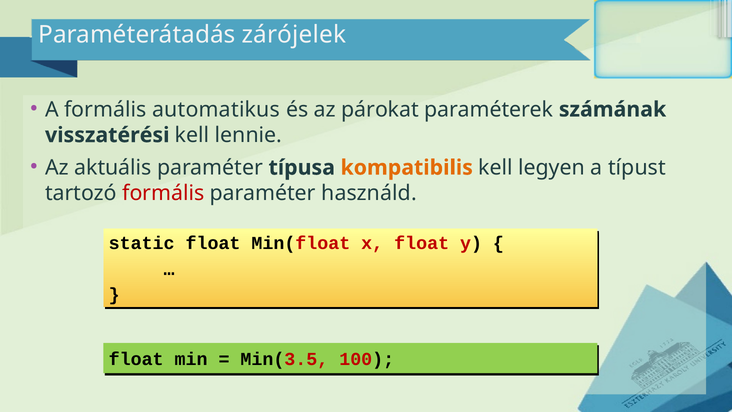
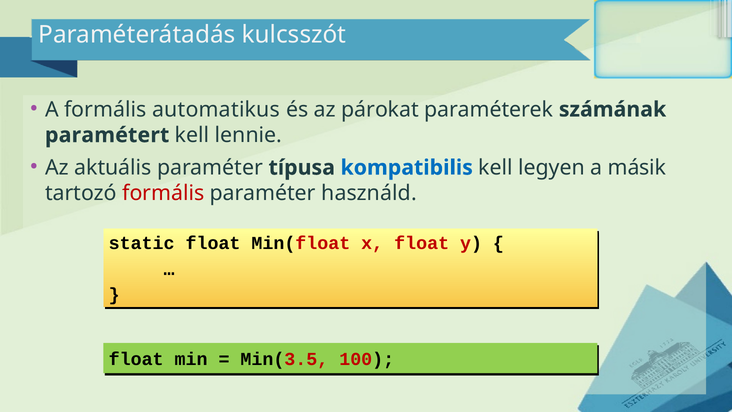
zárójelek: zárójelek -> kulcsszót
visszatérési: visszatérési -> paramétert
kompatibilis colour: orange -> blue
típust: típust -> másik
